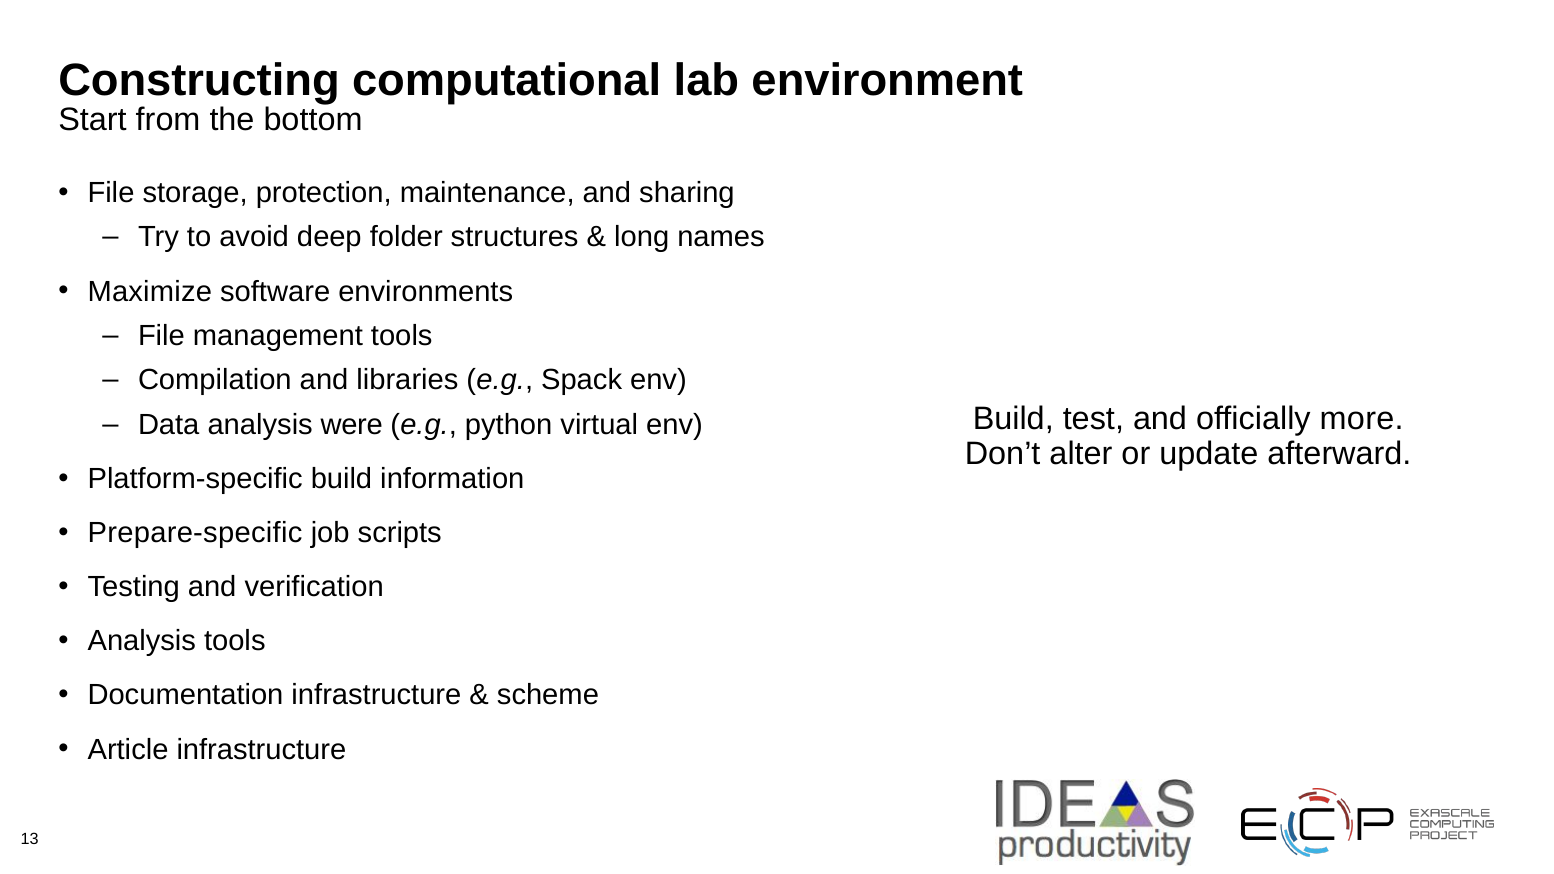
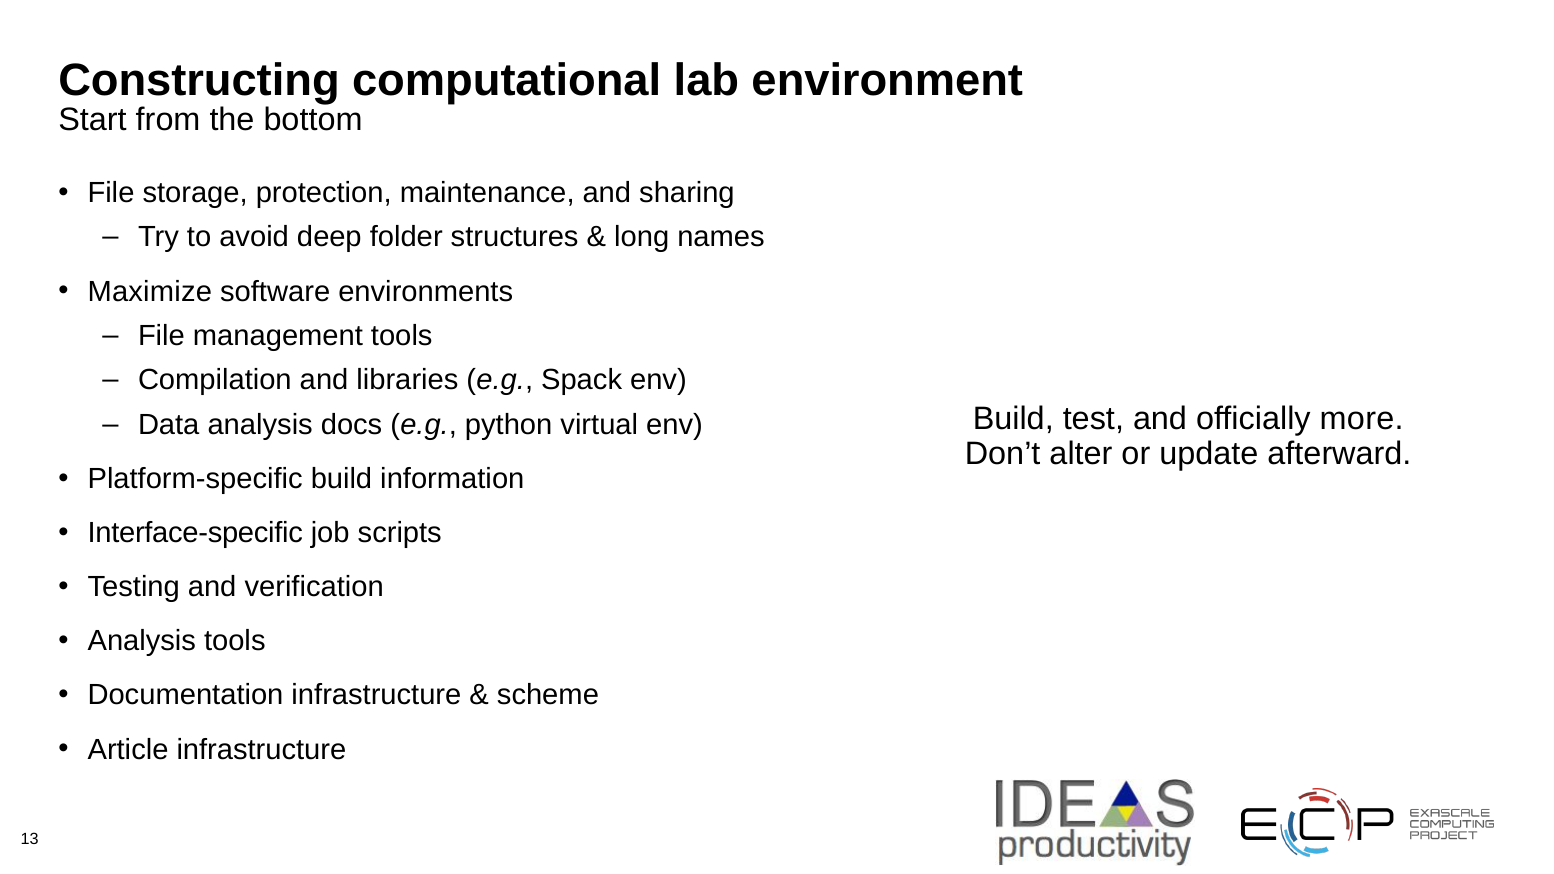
were: were -> docs
Prepare-specific: Prepare-specific -> Interface-specific
